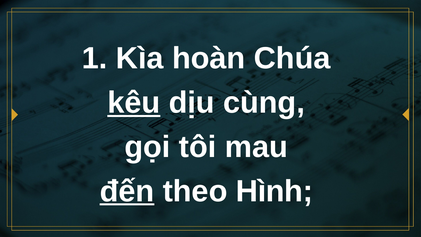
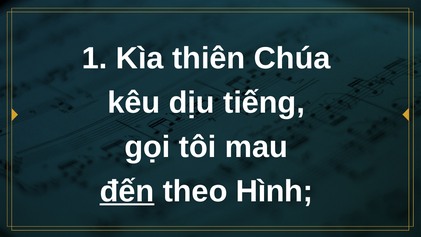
hoàn: hoàn -> thiên
kêu underline: present -> none
cùng: cùng -> tiếng
